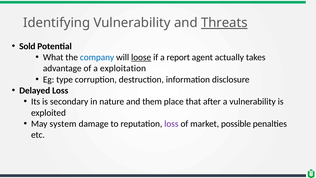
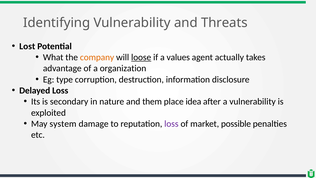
Threats underline: present -> none
Sold: Sold -> Lost
company colour: blue -> orange
report: report -> values
exploitation: exploitation -> organization
that: that -> idea
